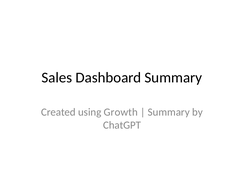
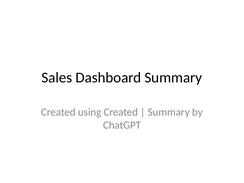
using Growth: Growth -> Created
